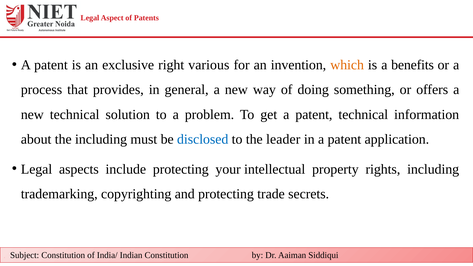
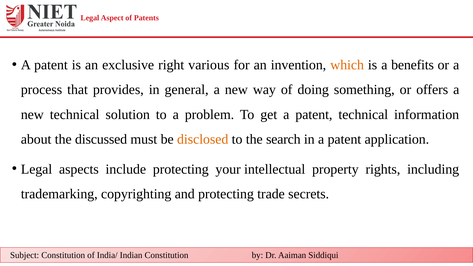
the including: including -> discussed
disclosed colour: blue -> orange
leader: leader -> search
